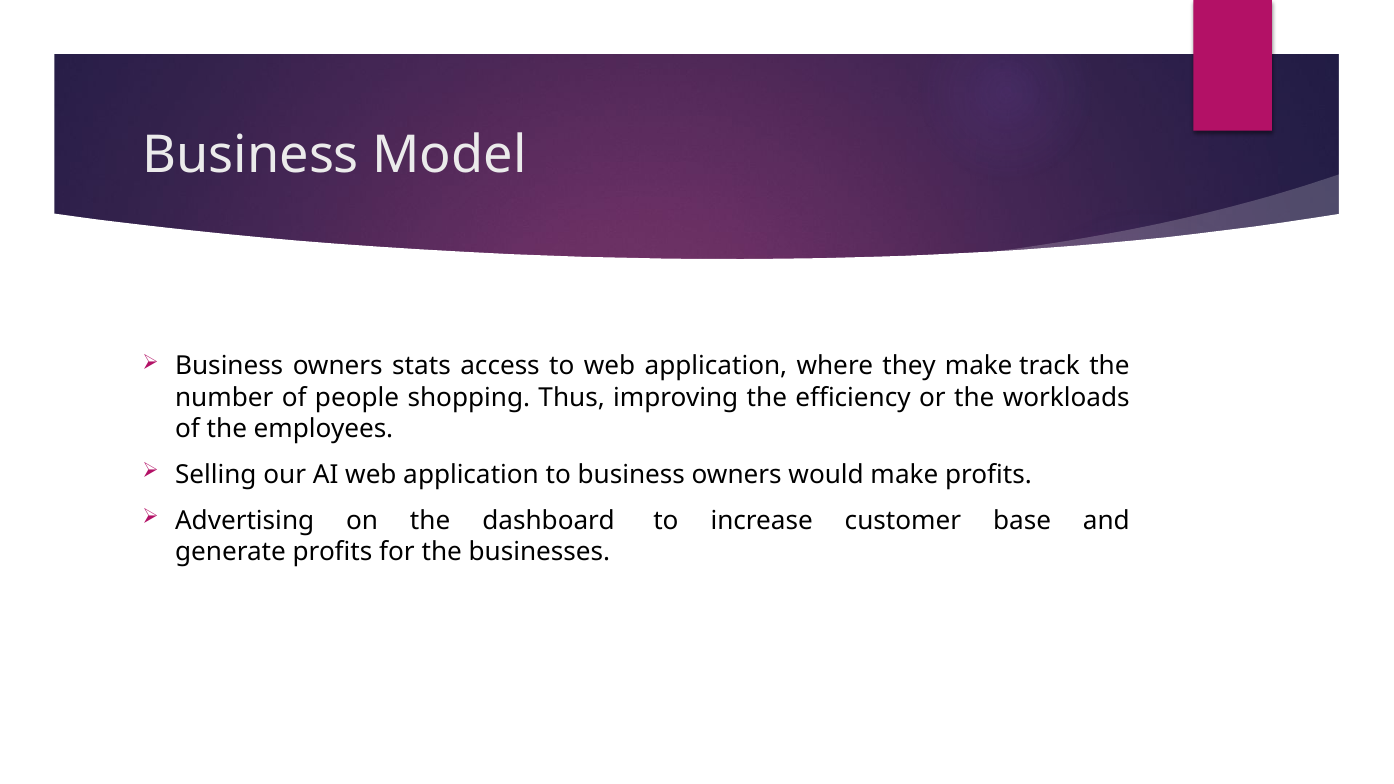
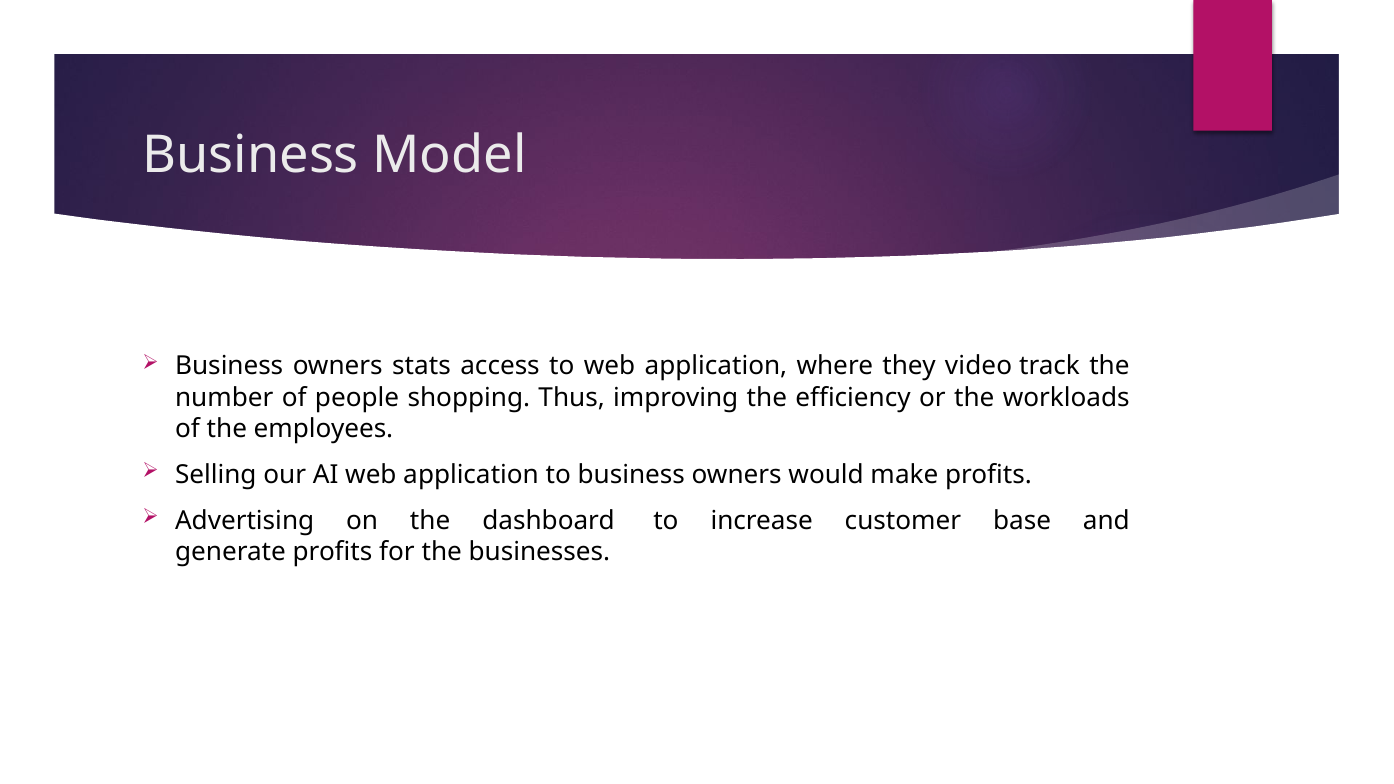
they make: make -> video
